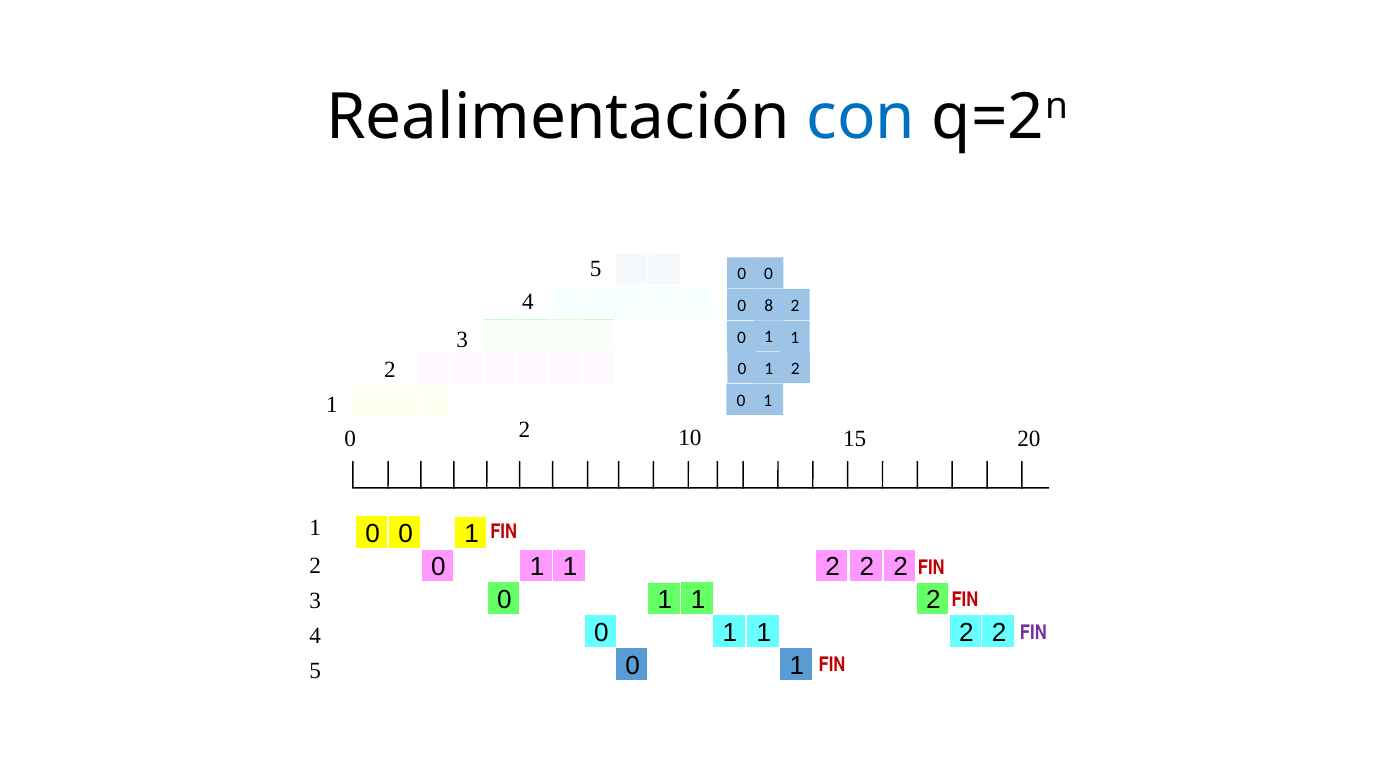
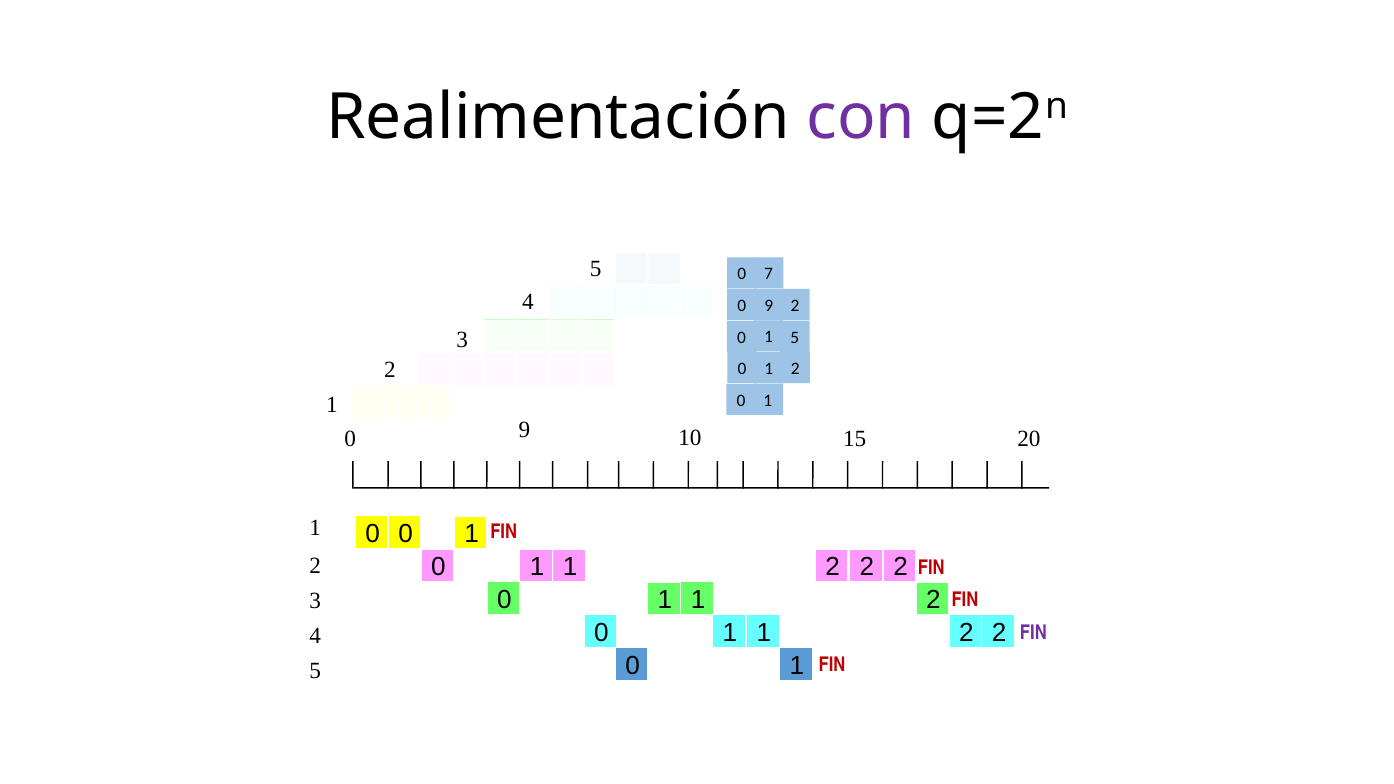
con colour: blue -> purple
0 at (769, 274): 0 -> 7
8 at (769, 306): 8 -> 9
1 at (795, 338): 1 -> 5
2 at (524, 430): 2 -> 9
